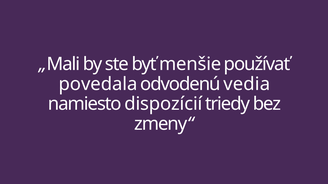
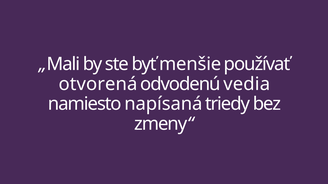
povedala: povedala -> otvorená
dispozícií: dispozícií -> napísaná
